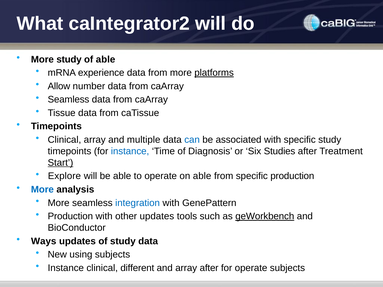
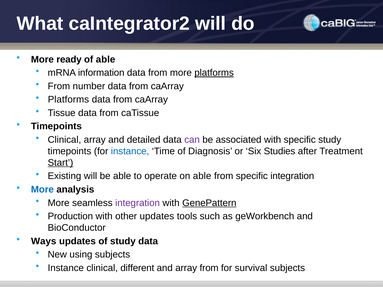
More study: study -> ready
experience: experience -> information
Allow at (59, 86): Allow -> From
Seamless at (68, 100): Seamless -> Platforms
multiple: multiple -> detailed
can colour: blue -> purple
Explore: Explore -> Existing
specific production: production -> integration
integration at (138, 203) colour: blue -> purple
GenePattern underline: none -> present
geWorkbench underline: present -> none
array after: after -> from
for operate: operate -> survival
